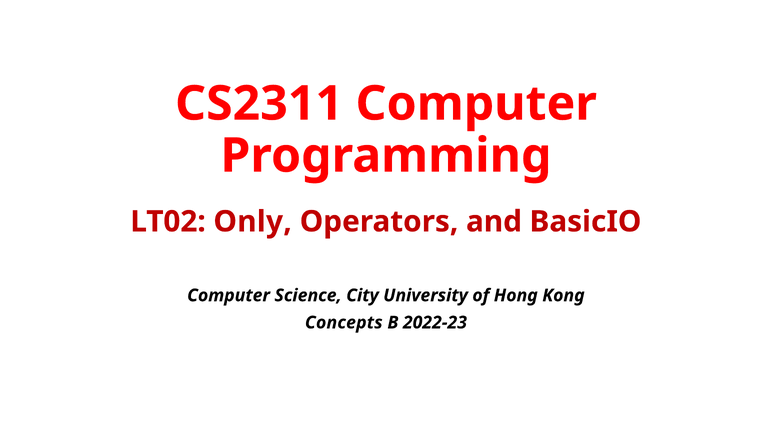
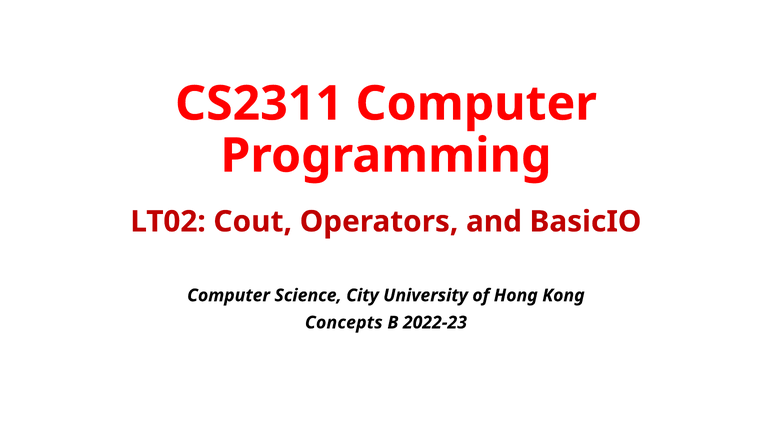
Only: Only -> Cout
